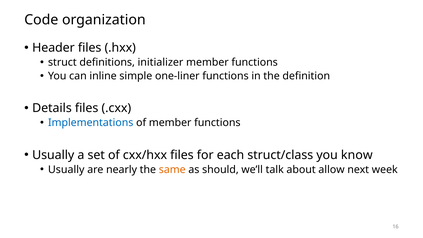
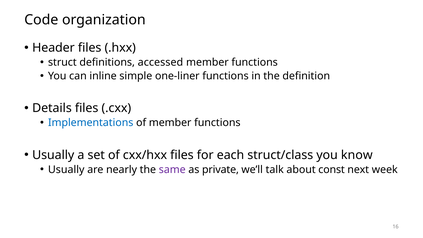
initializer: initializer -> accessed
same colour: orange -> purple
should: should -> private
allow: allow -> const
